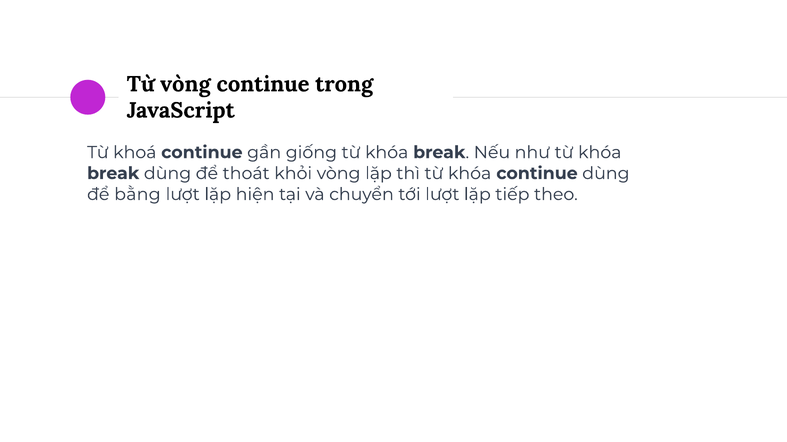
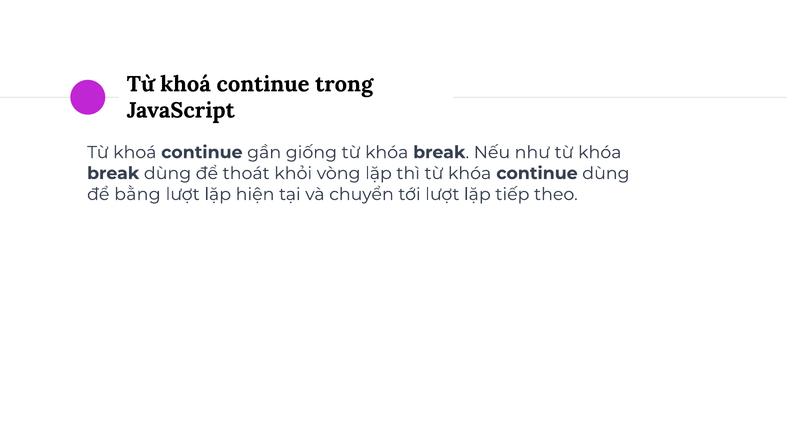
vòng at (185, 84): vòng -> khoá
